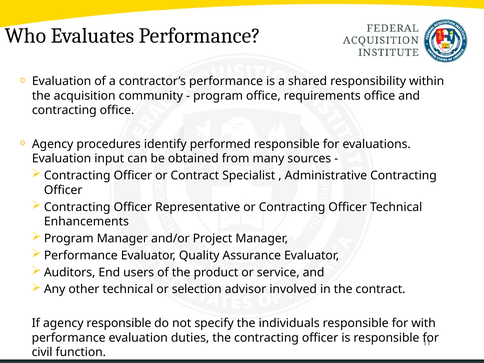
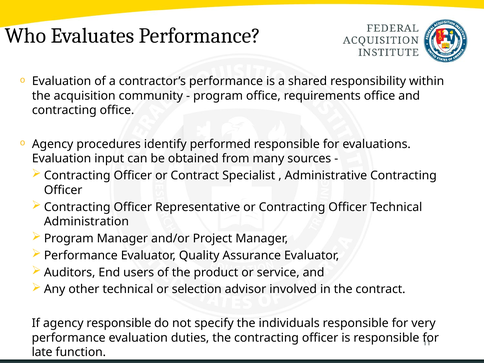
Enhancements: Enhancements -> Administration
with: with -> very
civil: civil -> late
